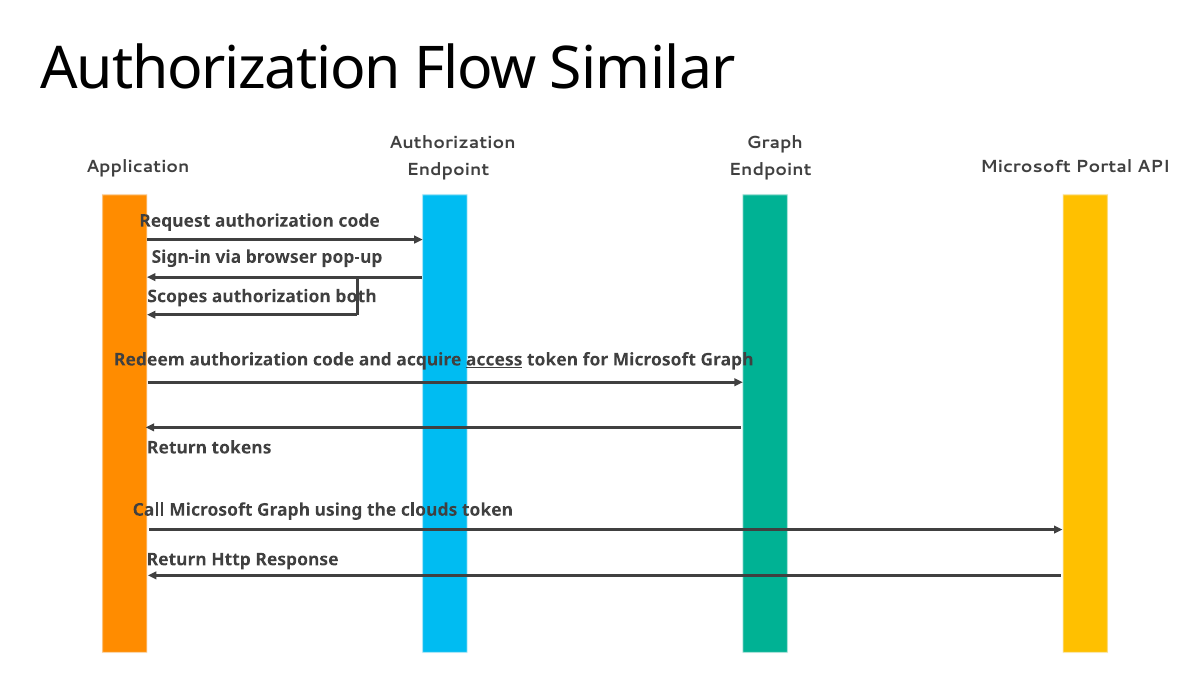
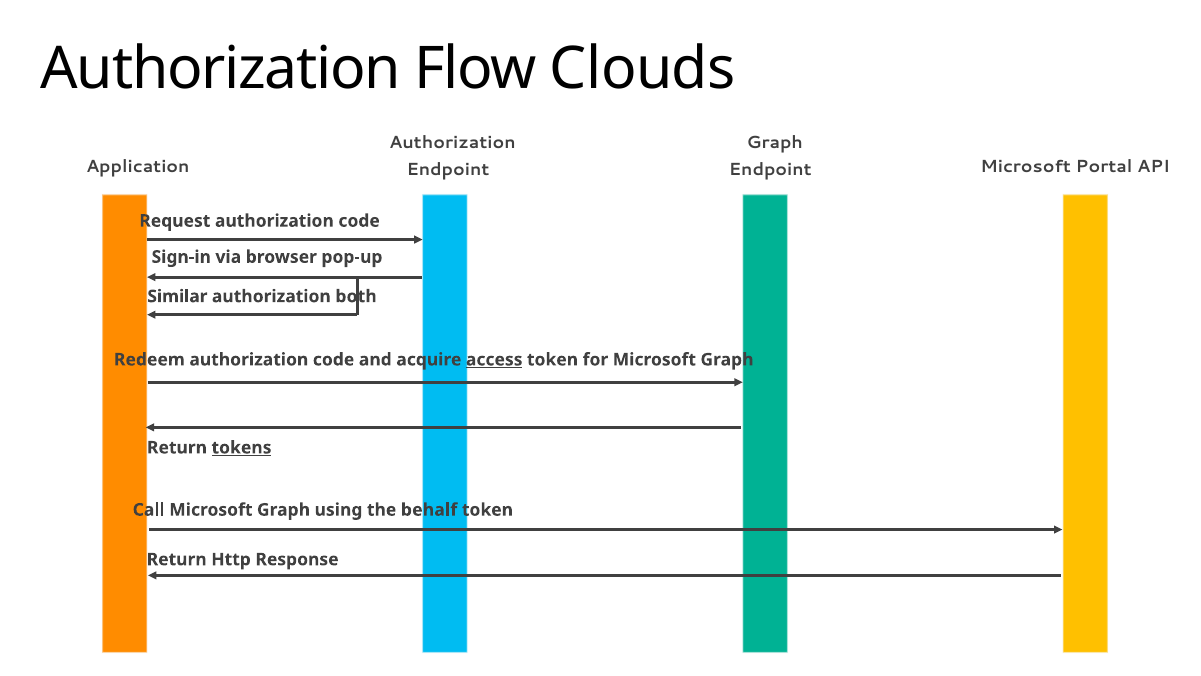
Similar: Similar -> Clouds
Scopes: Scopes -> Similar
tokens underline: none -> present
clouds: clouds -> behalf
